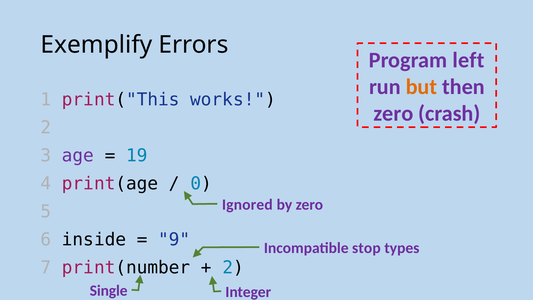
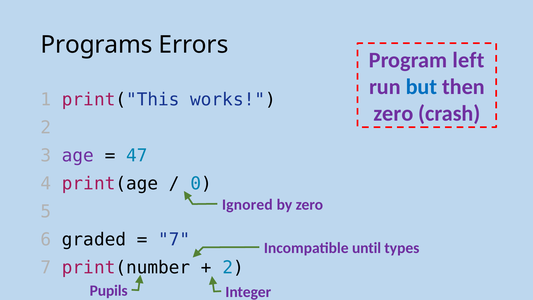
Exemplify: Exemplify -> Programs
but colour: orange -> blue
19: 19 -> 47
inside: inside -> graded
9 at (174, 239): 9 -> 7
stop: stop -> until
Single: Single -> Pupils
